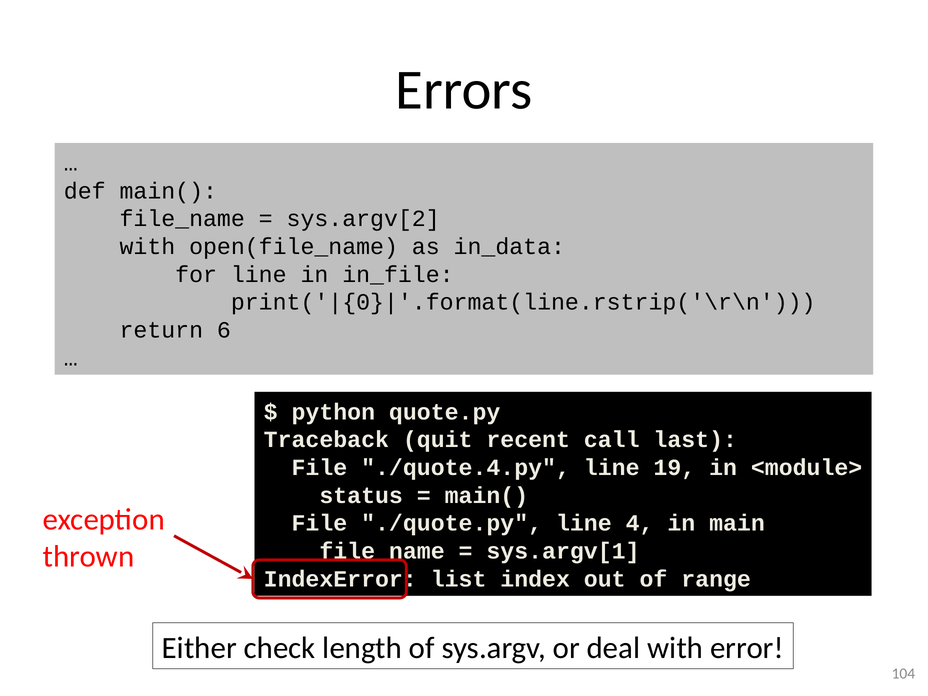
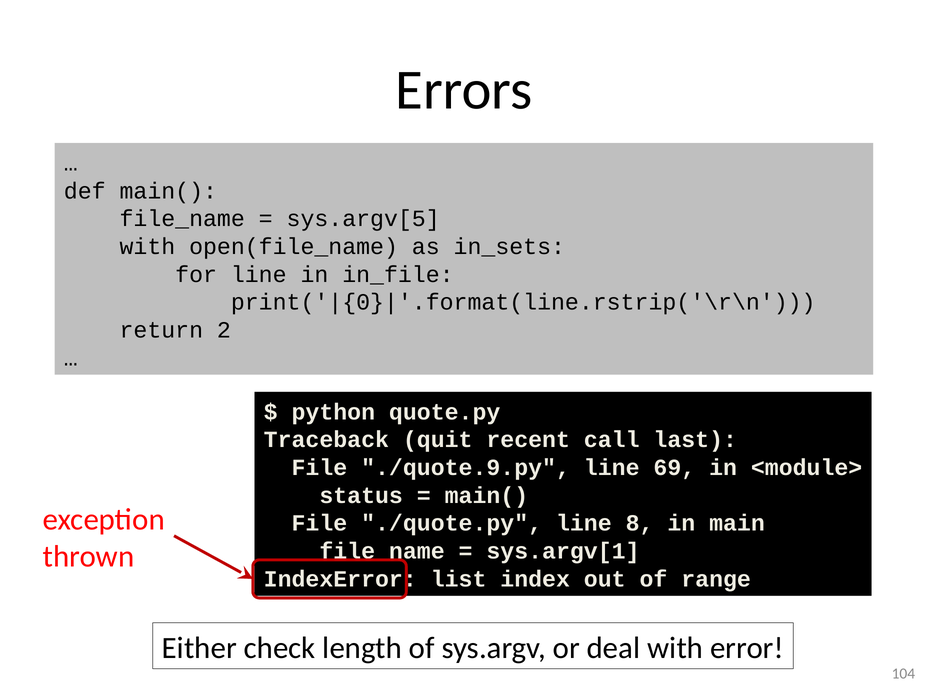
sys.argv[2: sys.argv[2 -> sys.argv[5
in_data: in_data -> in_sets
6: 6 -> 2
./quote.4.py: ./quote.4.py -> ./quote.9.py
19: 19 -> 69
4: 4 -> 8
